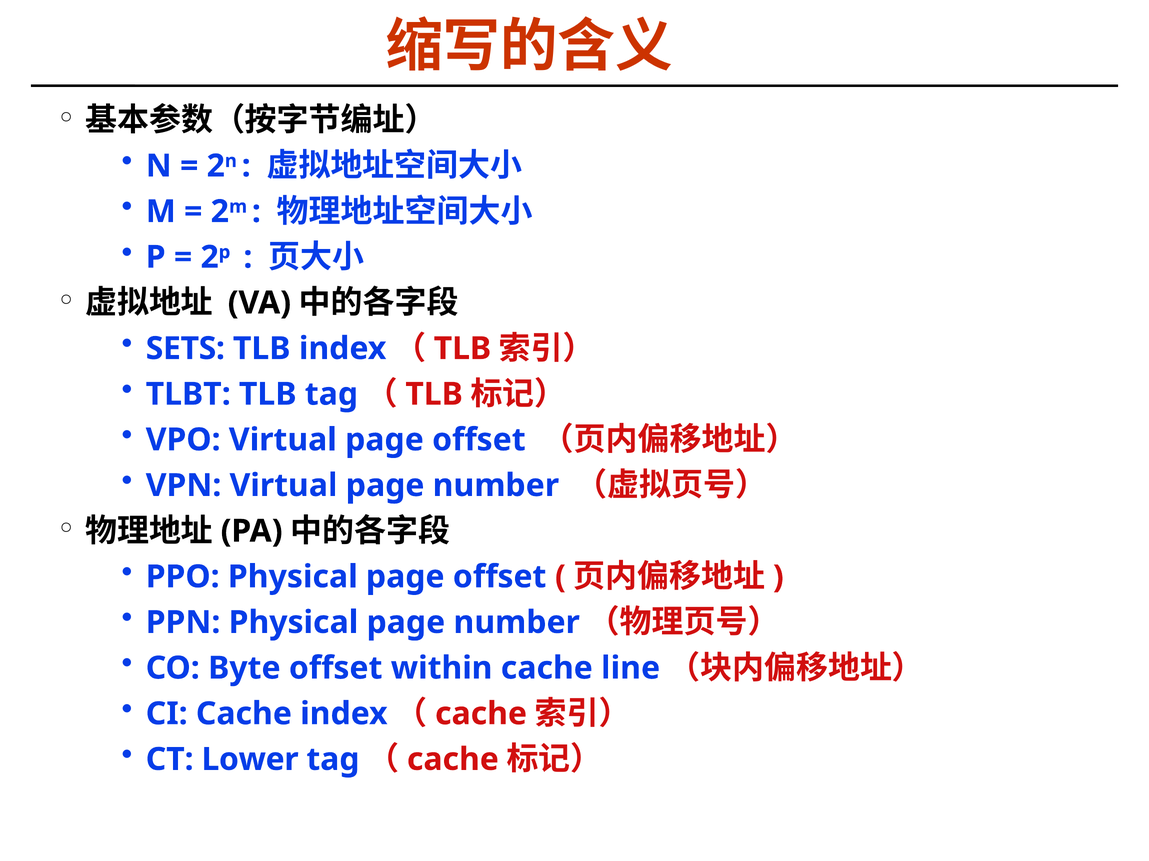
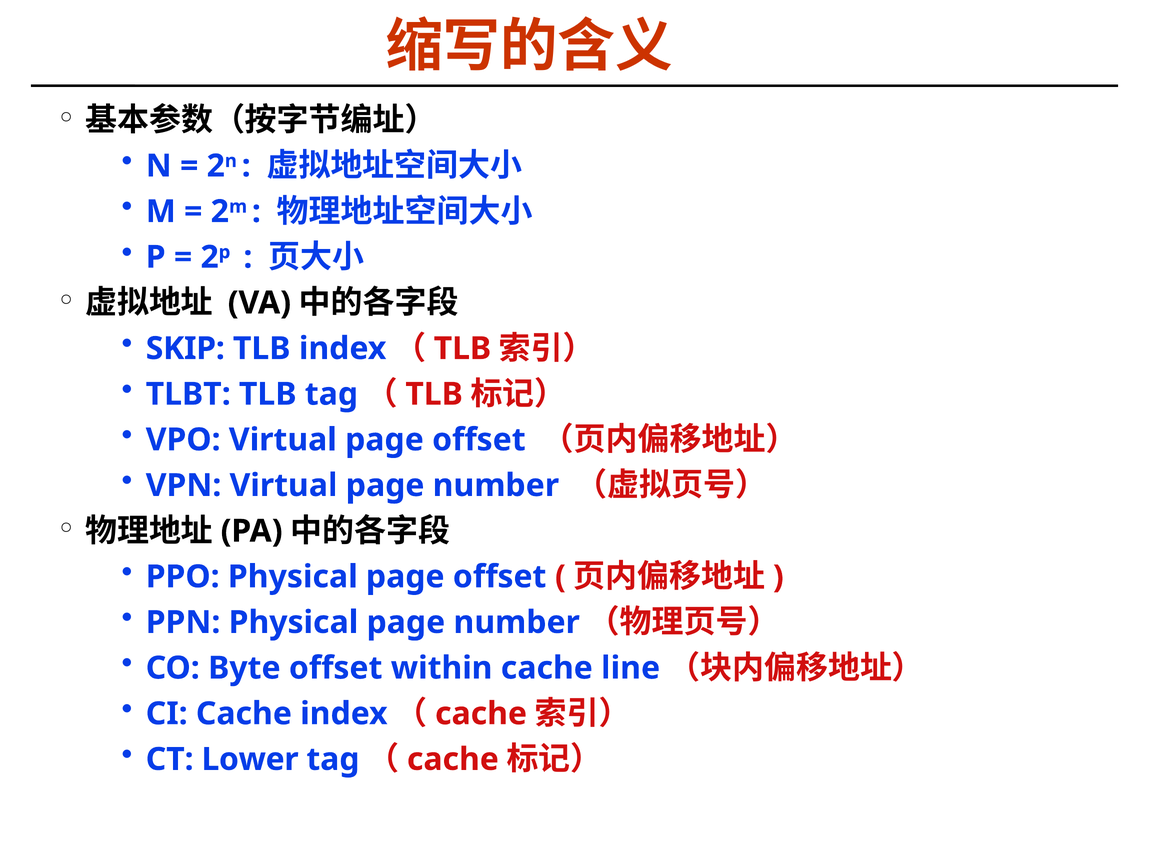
SETS: SETS -> SKIP
